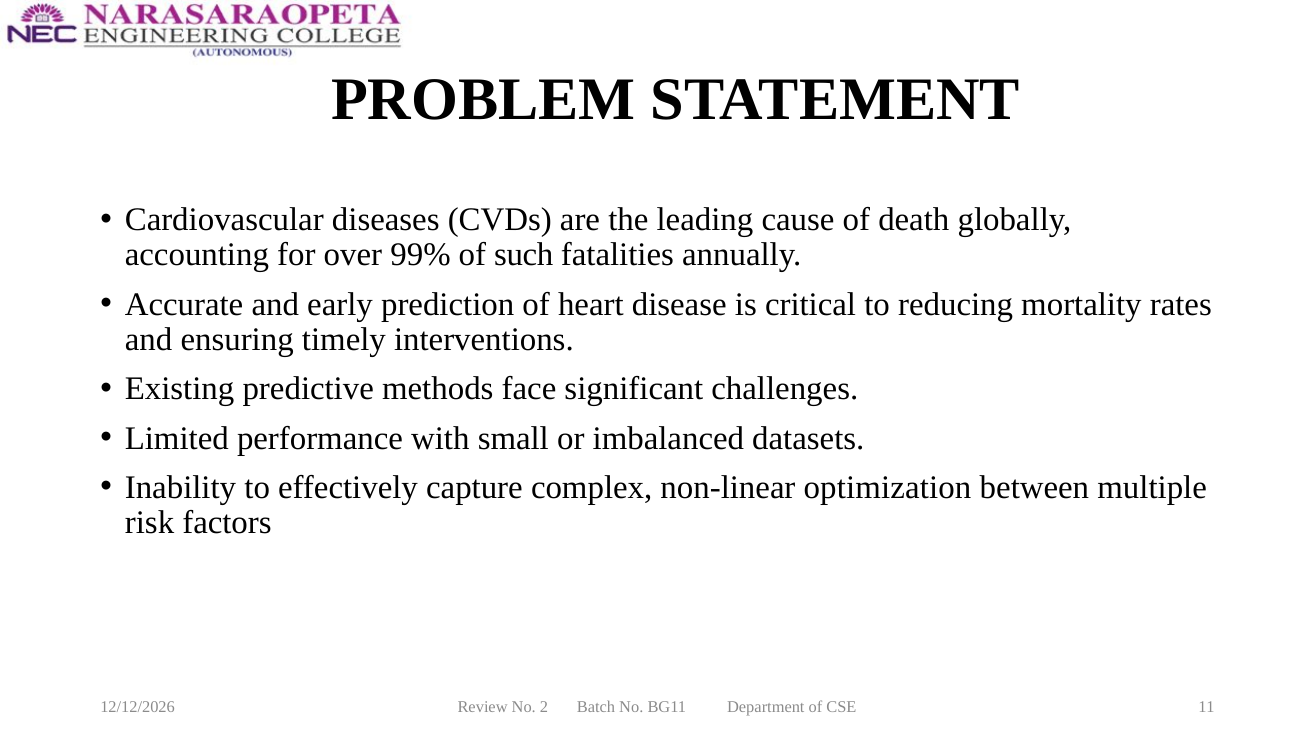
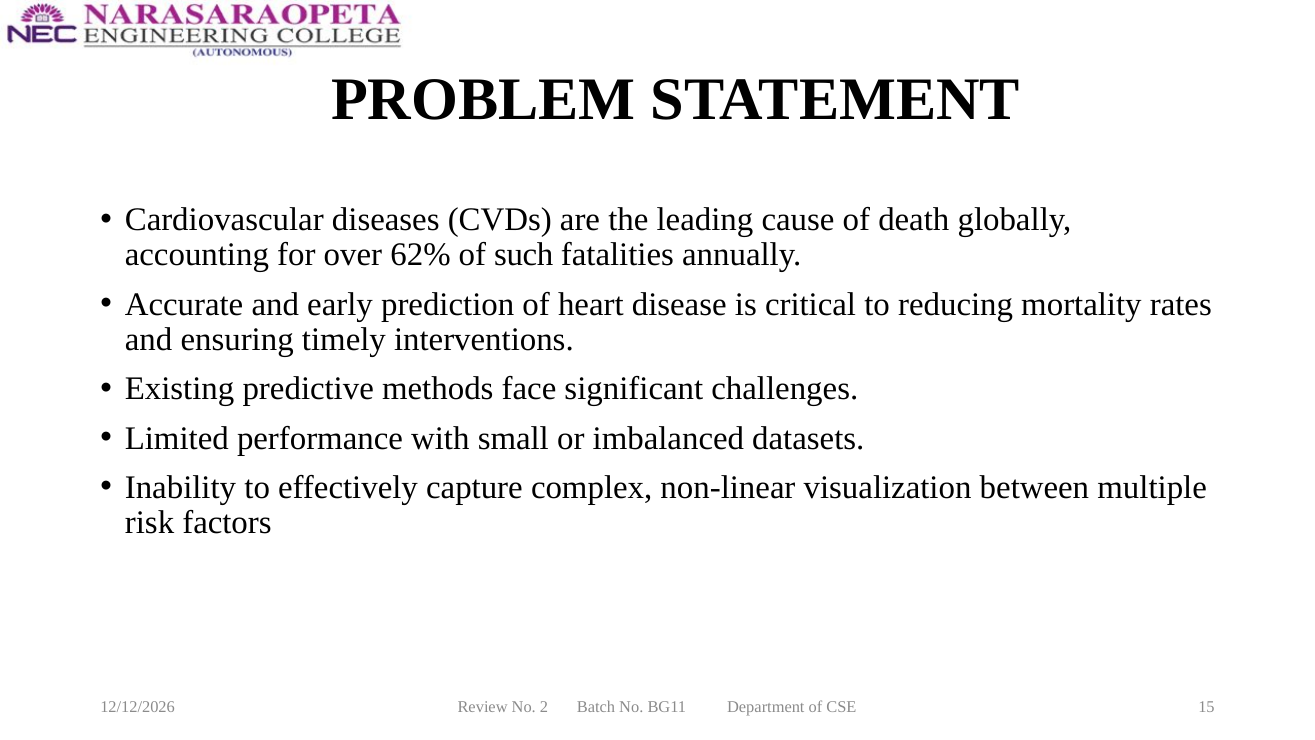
99%: 99% -> 62%
optimization: optimization -> visualization
11: 11 -> 15
